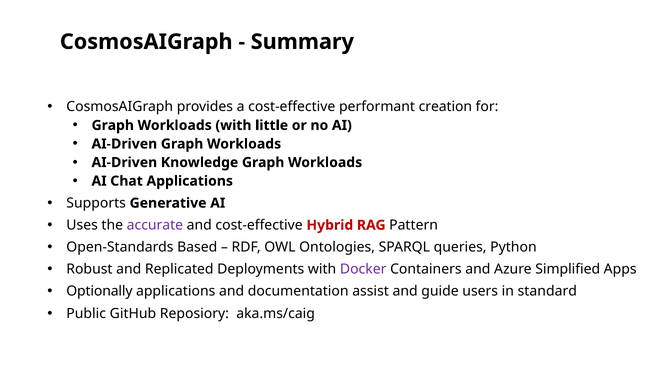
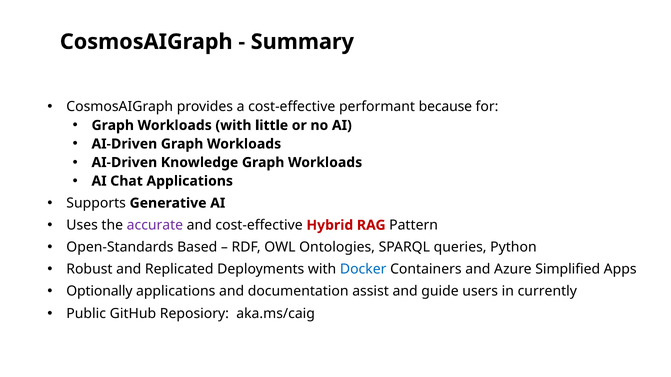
creation: creation -> because
Docker colour: purple -> blue
standard: standard -> currently
